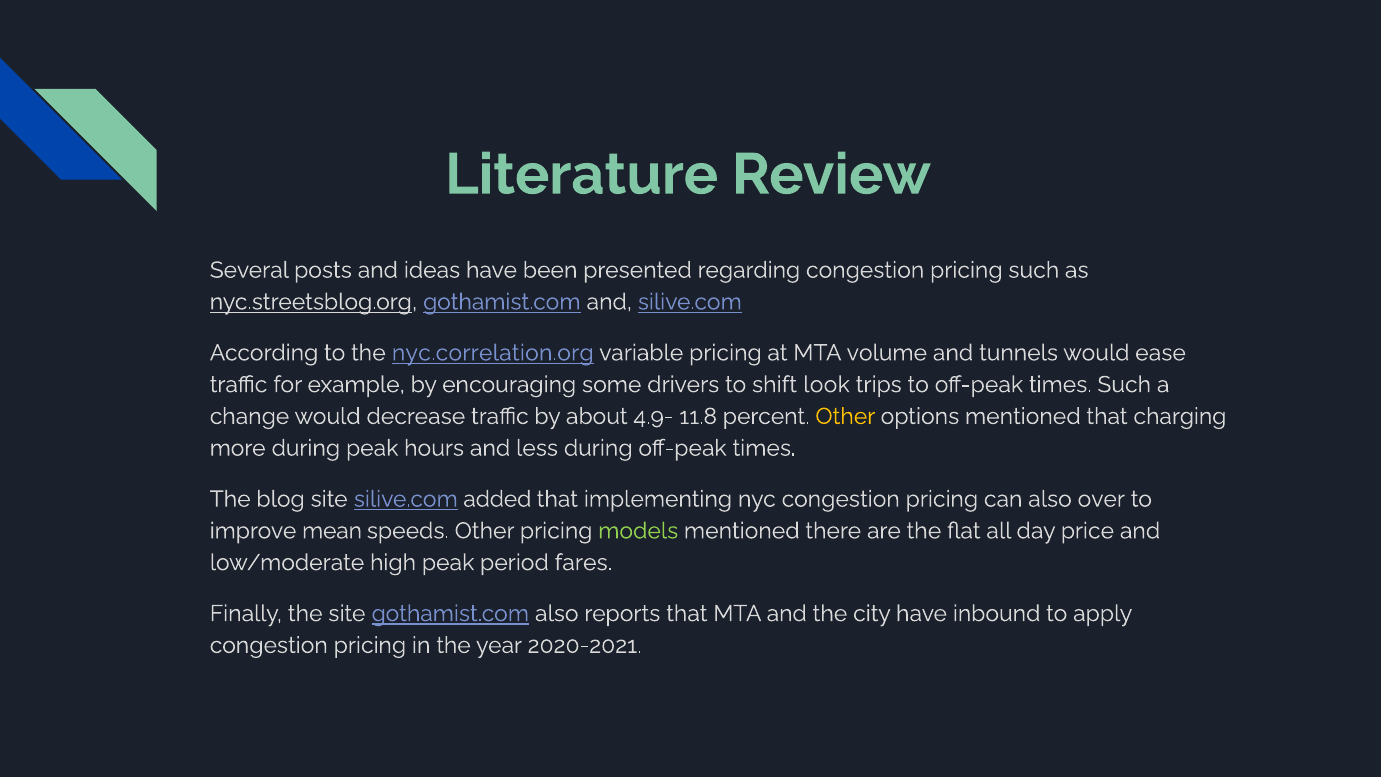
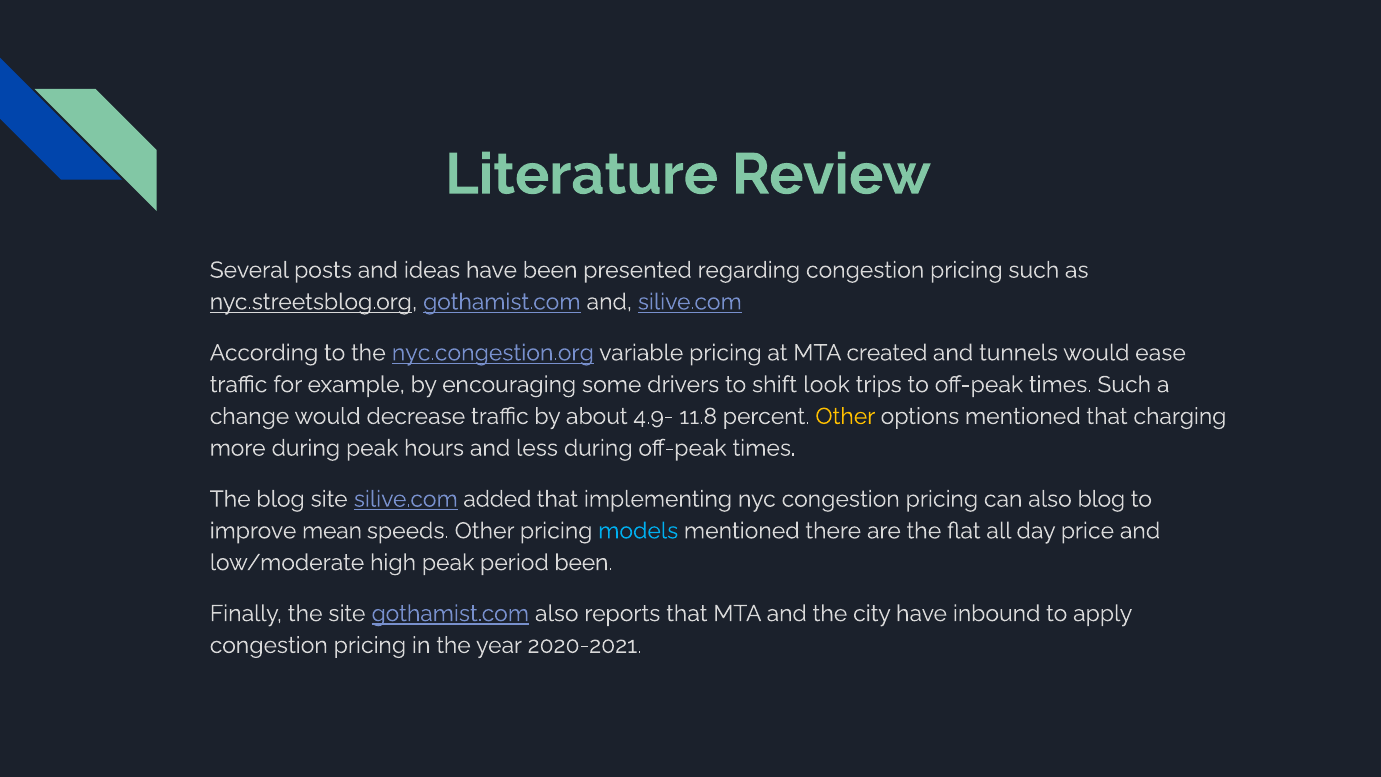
nyc.correlation.org: nyc.correlation.org -> nyc.congestion.org
volume: volume -> created
also over: over -> blog
models colour: light green -> light blue
period fares: fares -> been
